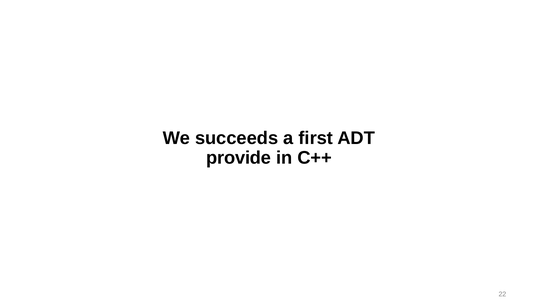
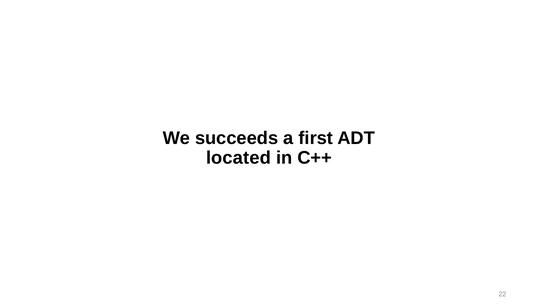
provide: provide -> located
